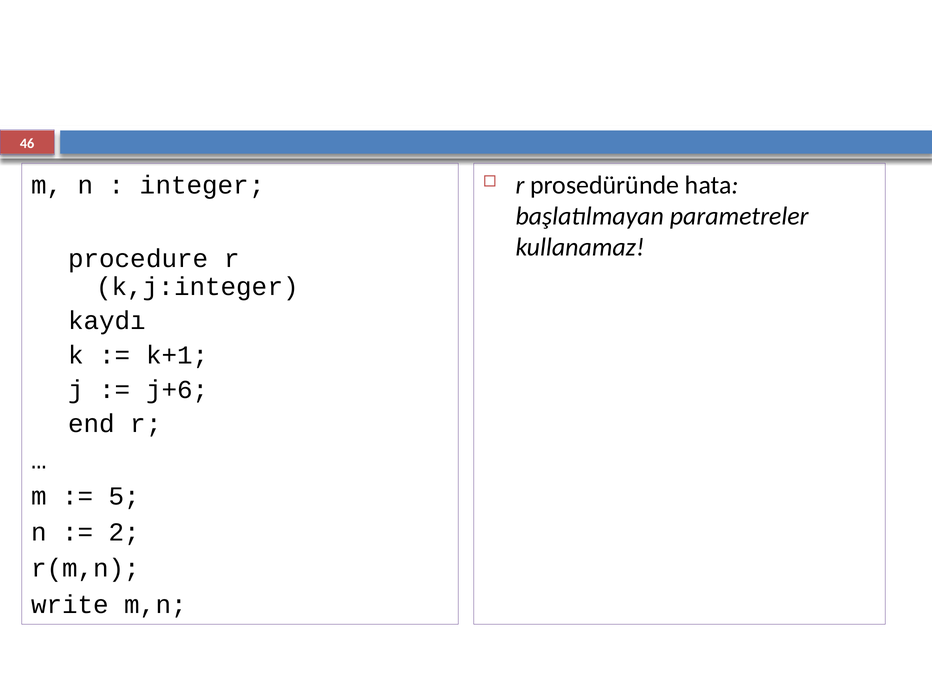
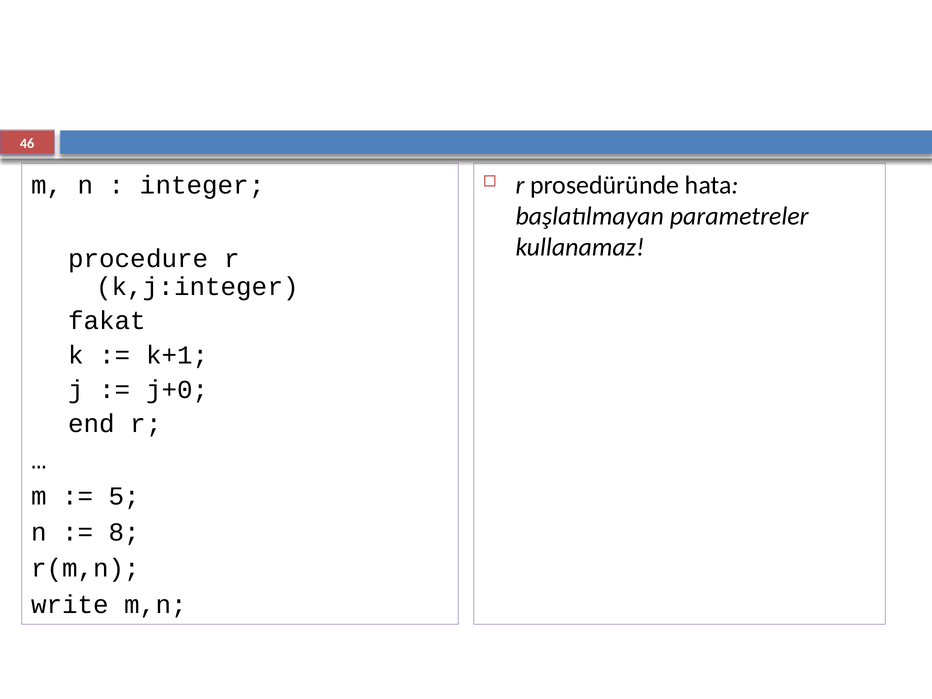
kaydı: kaydı -> fakat
j+6: j+6 -> j+0
2: 2 -> 8
